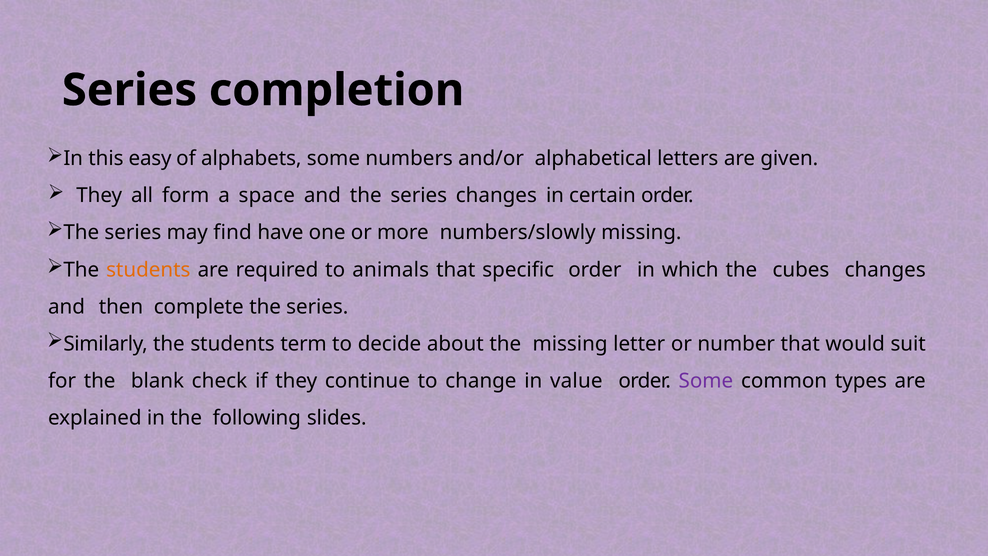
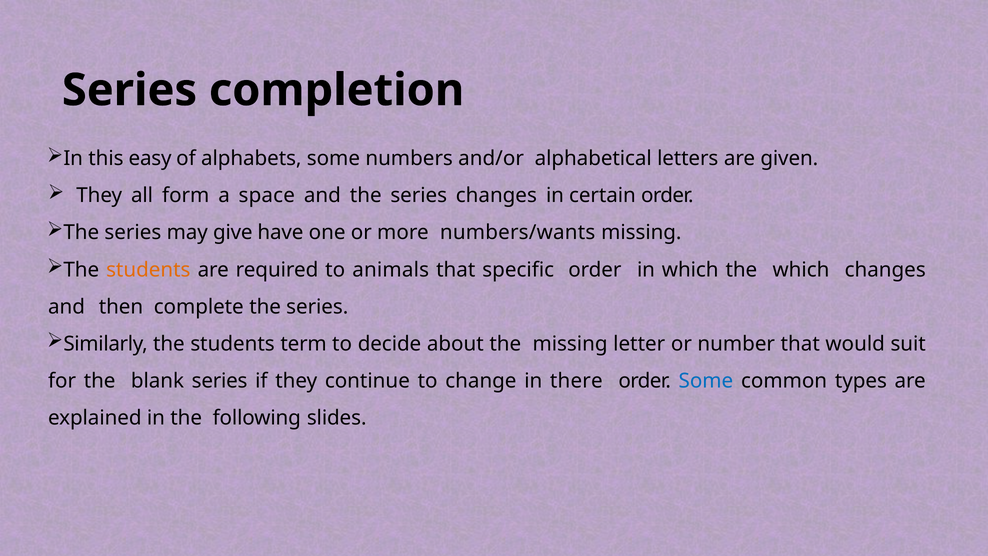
find: find -> give
numbers/slowly: numbers/slowly -> numbers/wants
the cubes: cubes -> which
blank check: check -> series
value: value -> there
Some at (706, 381) colour: purple -> blue
